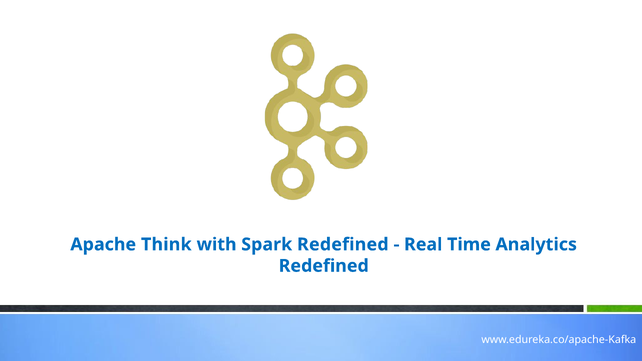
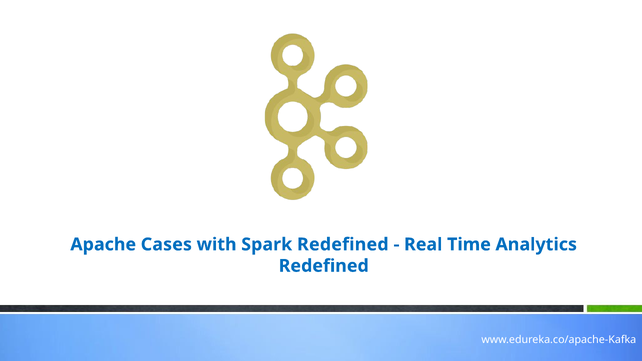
Think: Think -> Cases
